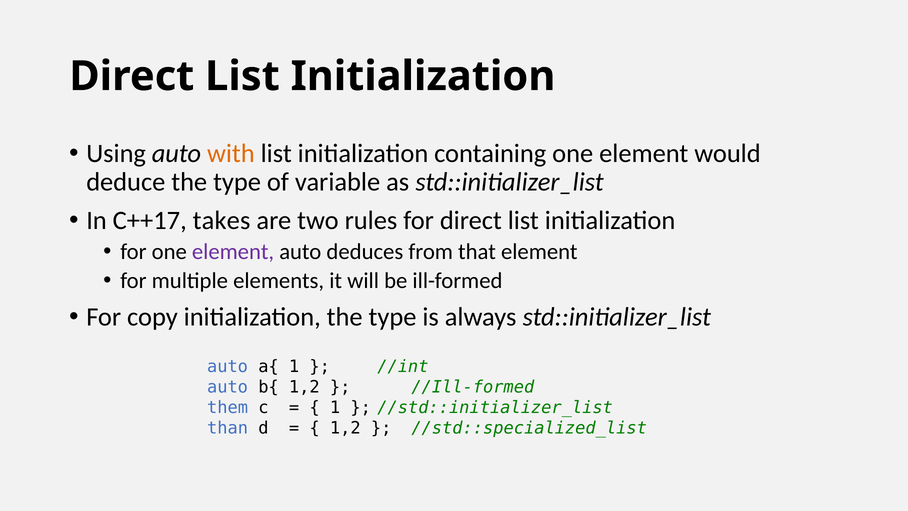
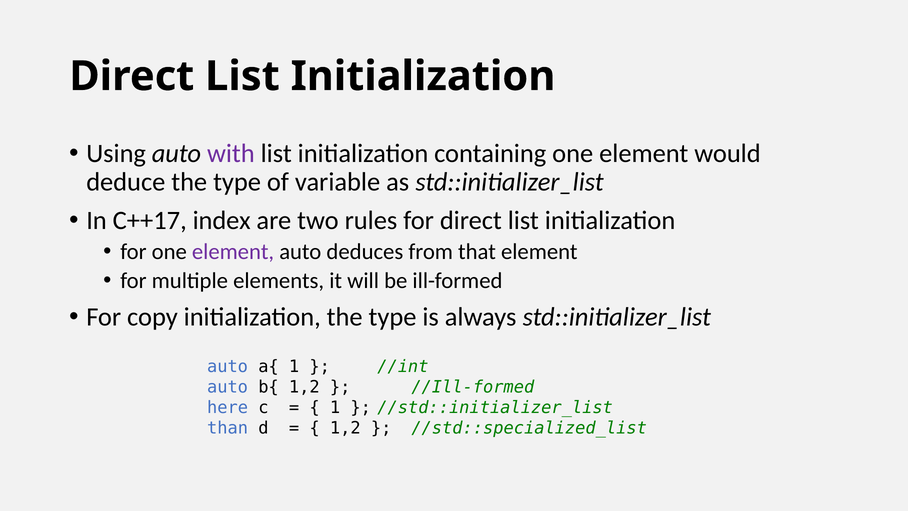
with colour: orange -> purple
takes: takes -> index
them: them -> here
